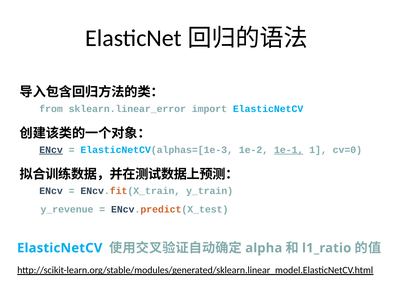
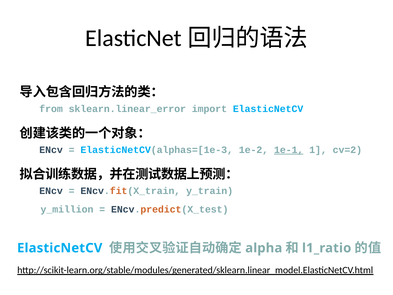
ENcv at (51, 150) underline: present -> none
cv=0: cv=0 -> cv=2
y_revenue: y_revenue -> y_million
